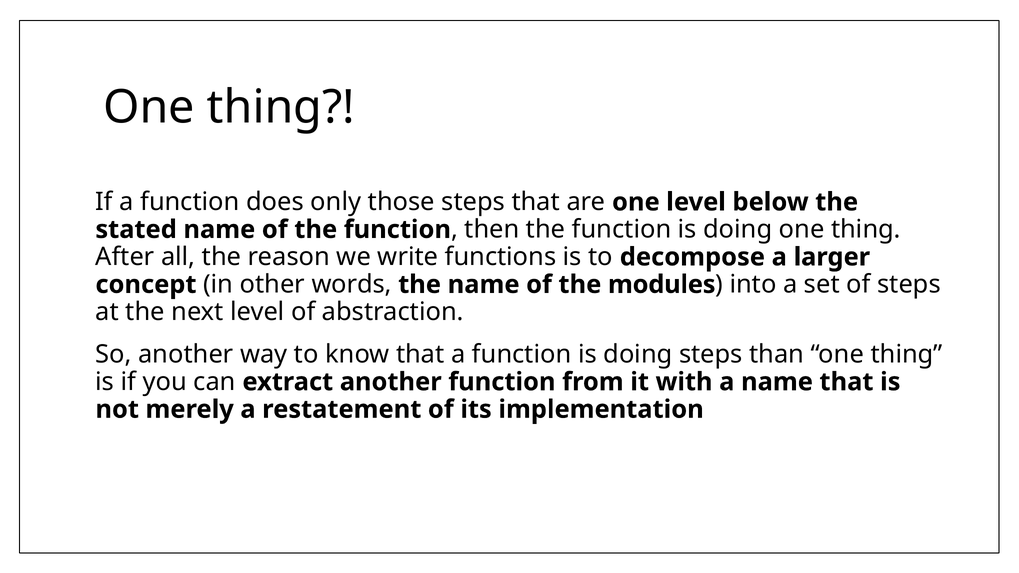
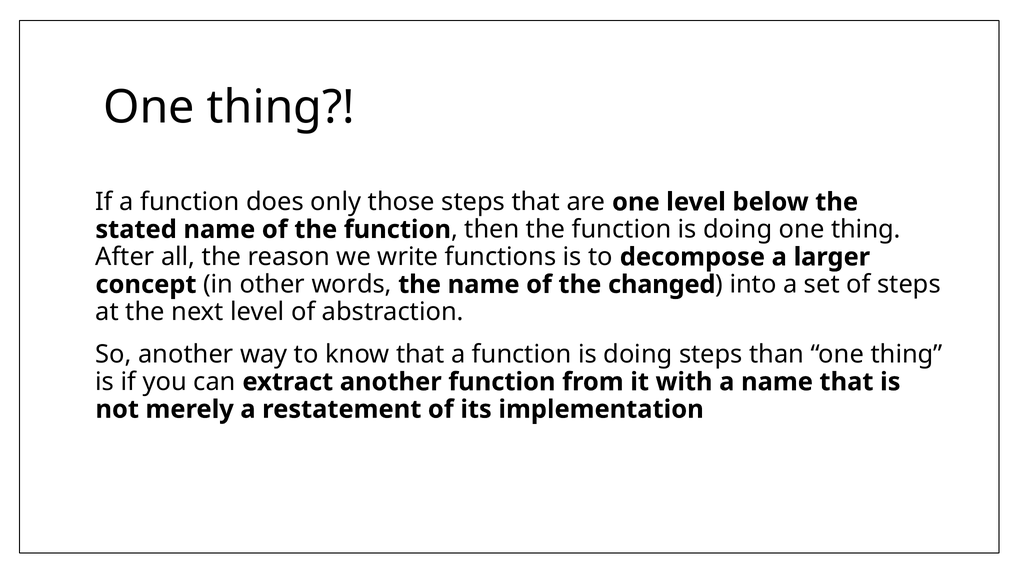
modules: modules -> changed
